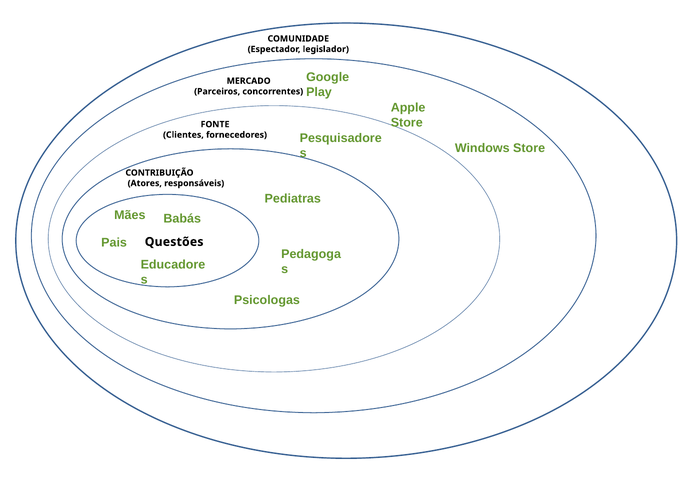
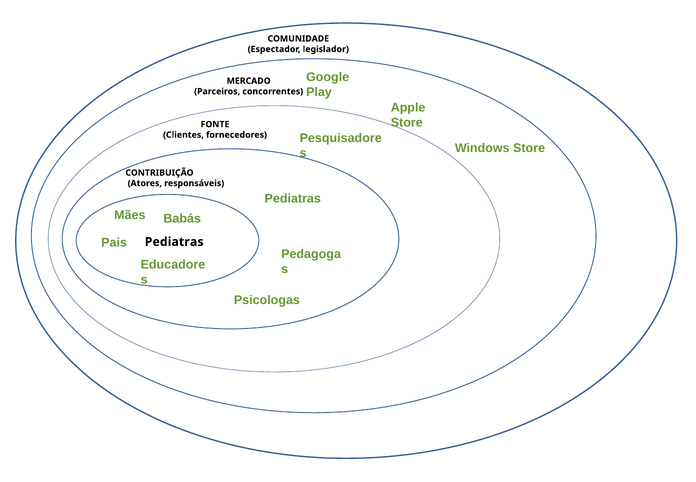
Questões at (174, 242): Questões -> Pediatras
